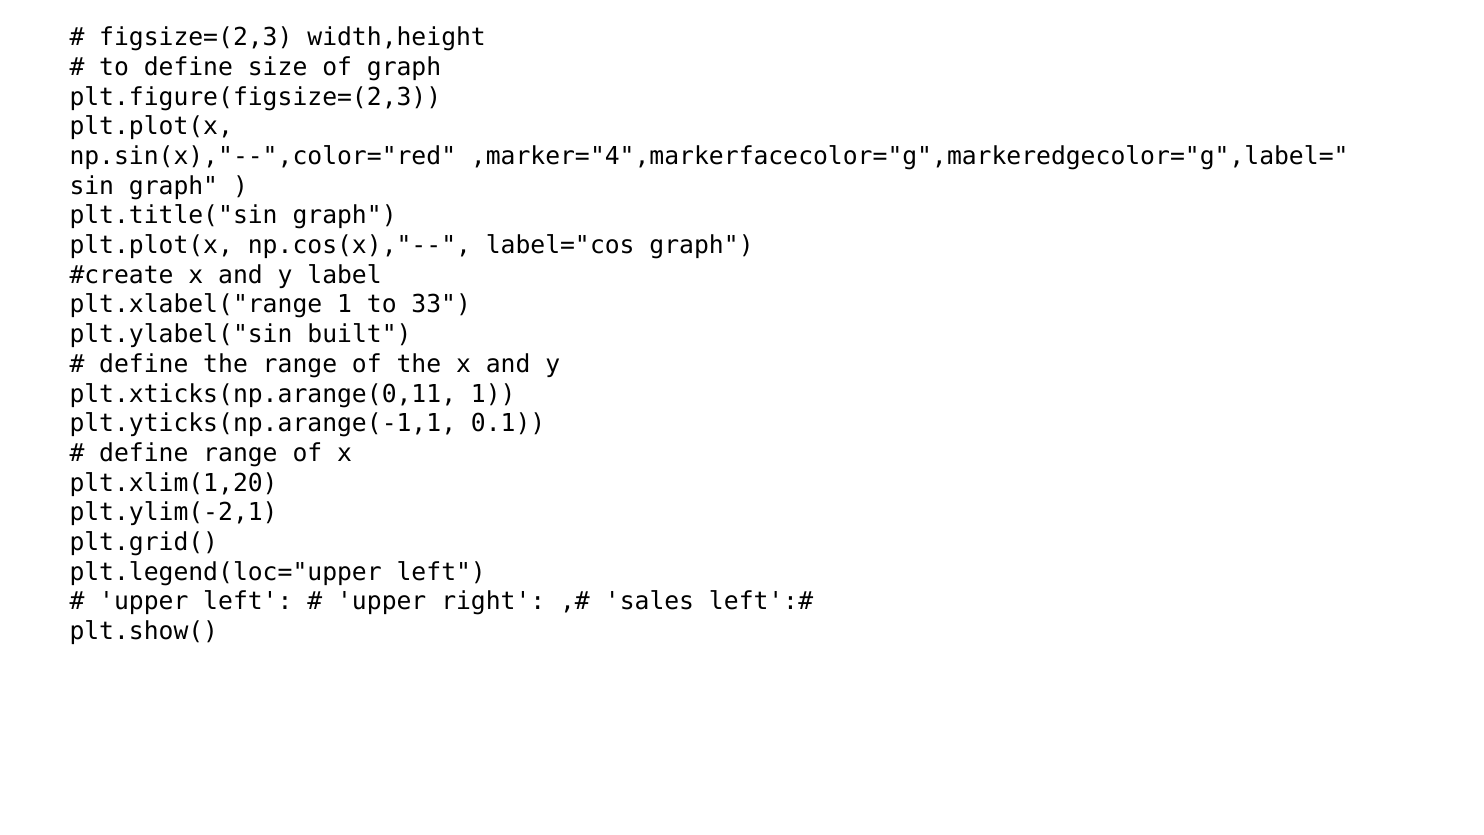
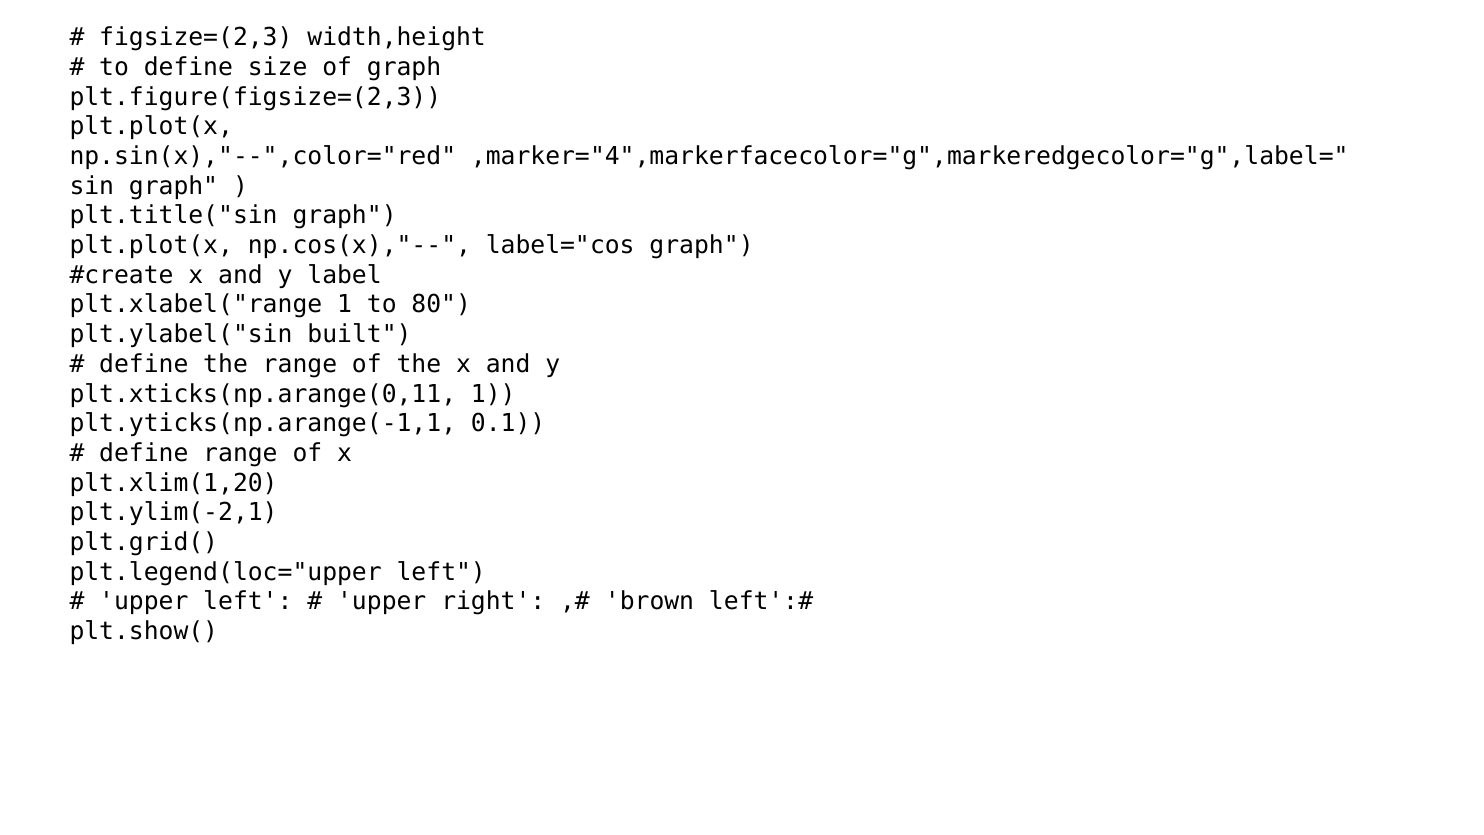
33: 33 -> 80
sales: sales -> brown
